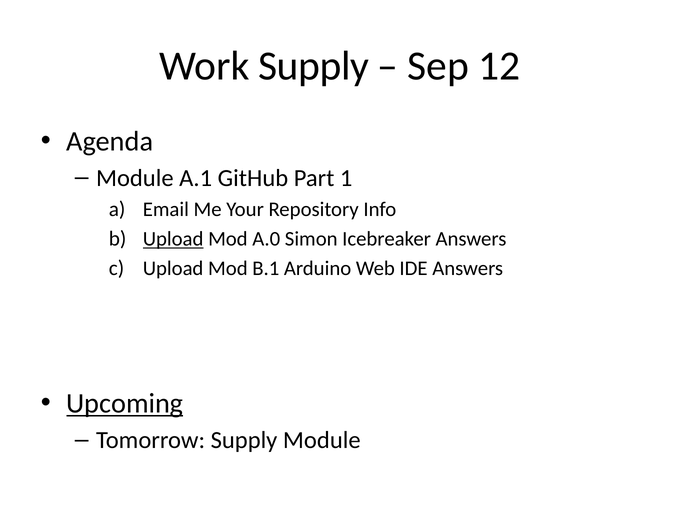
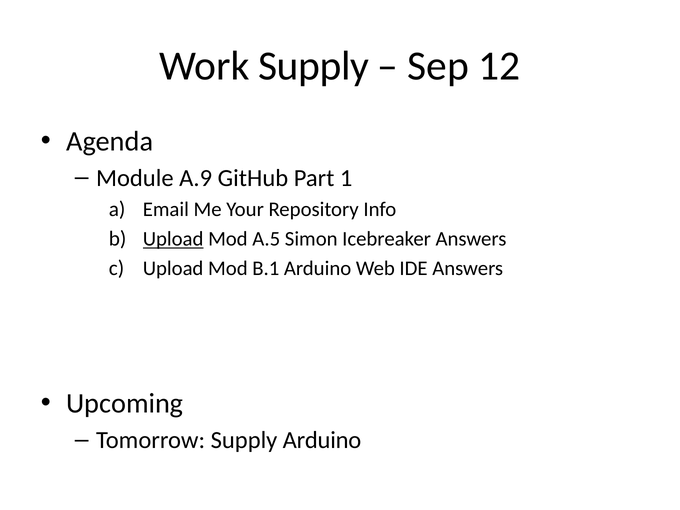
A.1: A.1 -> A.9
A.0: A.0 -> A.5
Upcoming underline: present -> none
Supply Module: Module -> Arduino
